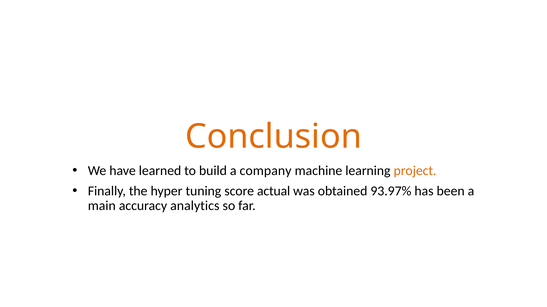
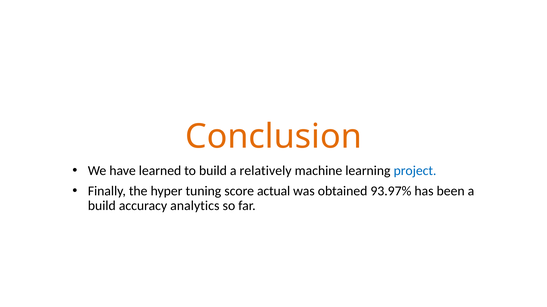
company: company -> relatively
project colour: orange -> blue
main at (102, 206): main -> build
